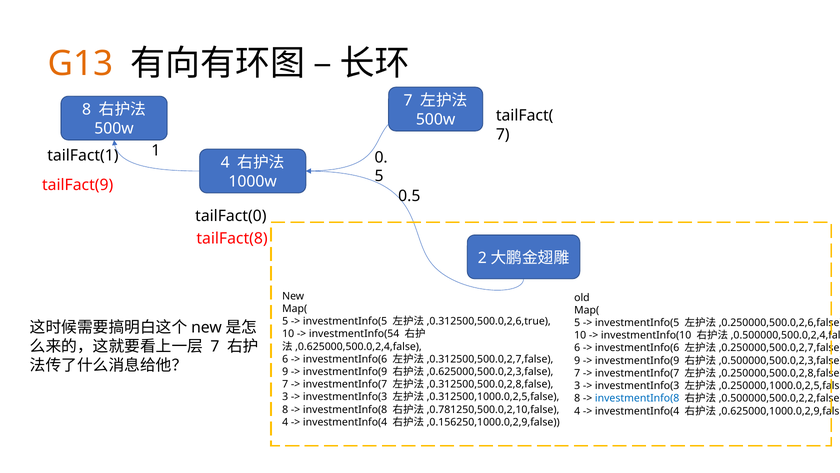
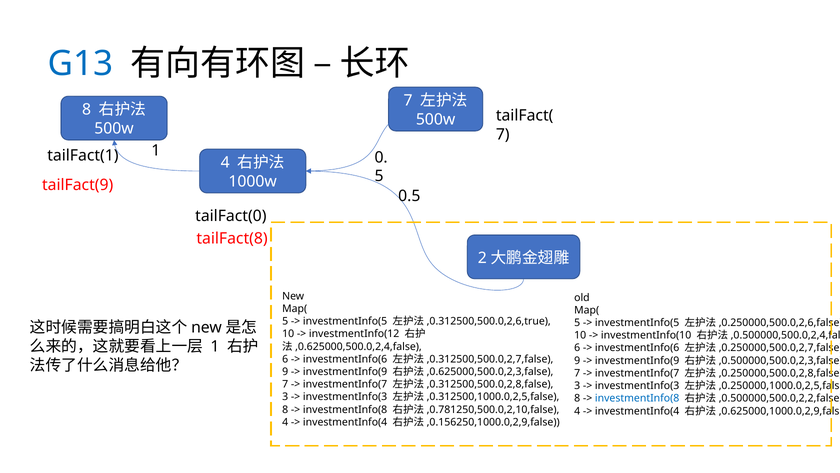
G13 colour: orange -> blue
investmentInfo(54: investmentInfo(54 -> investmentInfo(12
7 at (215, 346): 7 -> 1
